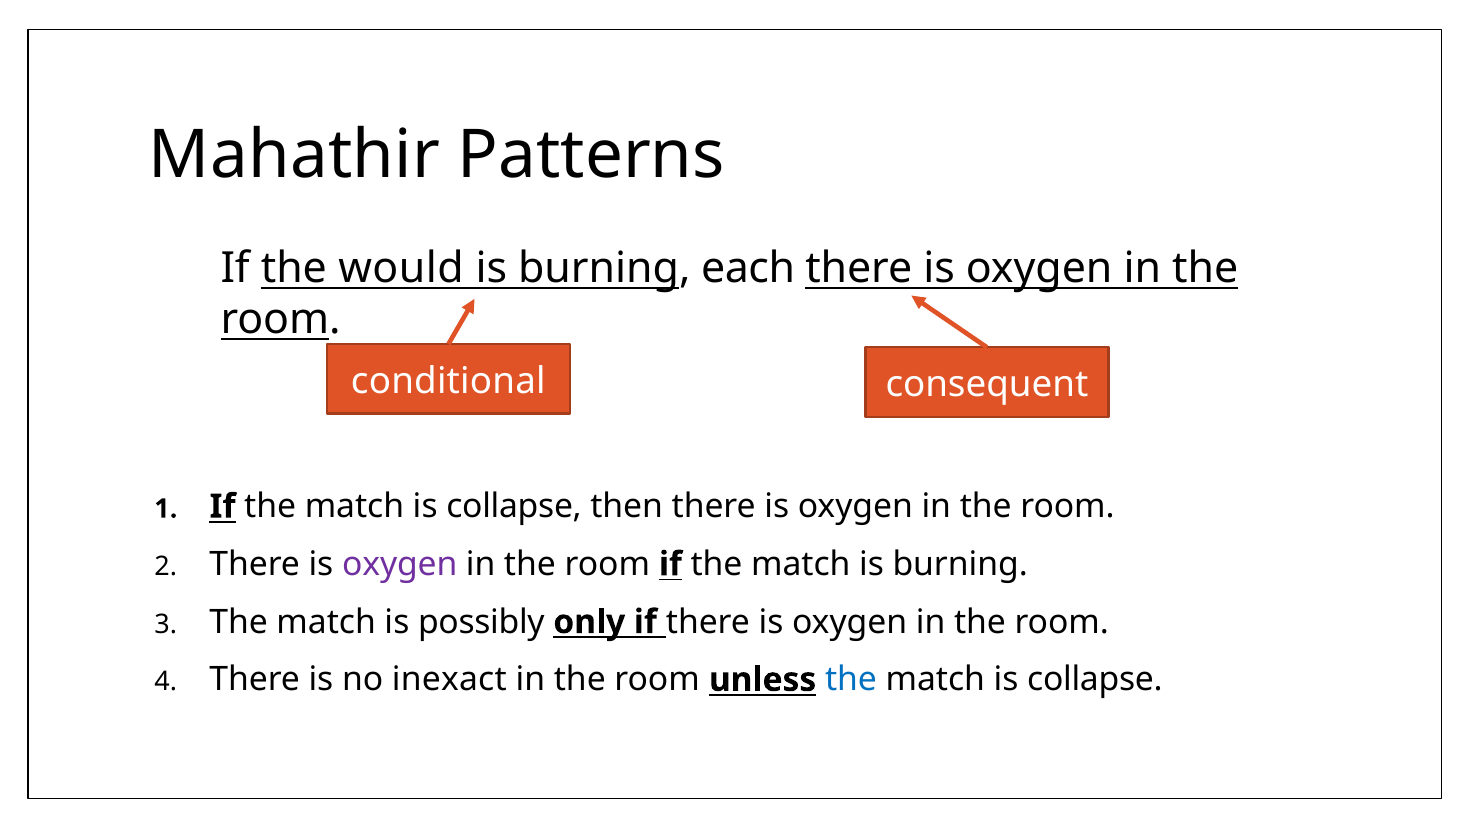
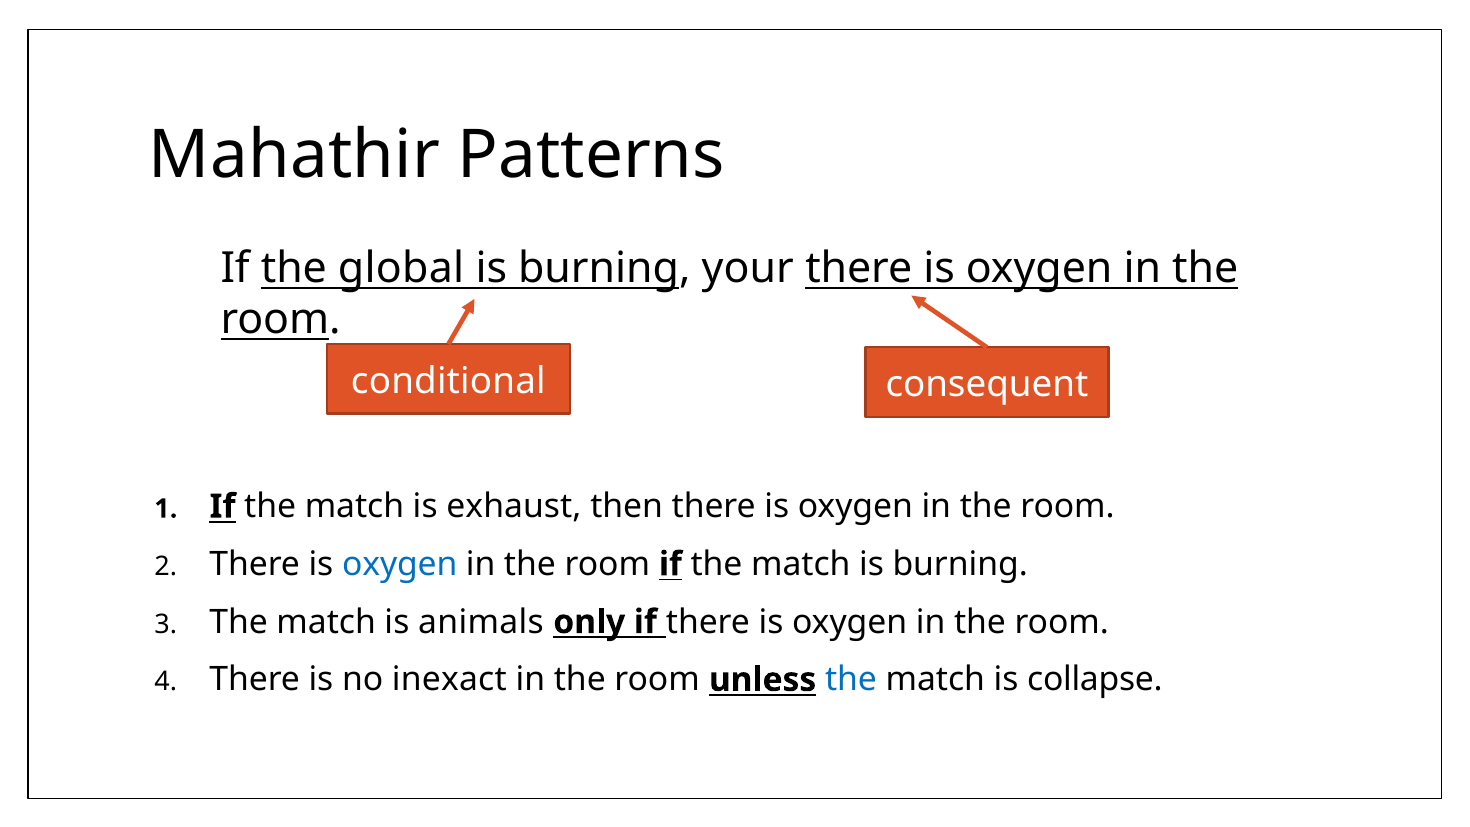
would: would -> global
each: each -> your
collapse at (514, 506): collapse -> exhaust
oxygen at (400, 564) colour: purple -> blue
possibly: possibly -> animals
